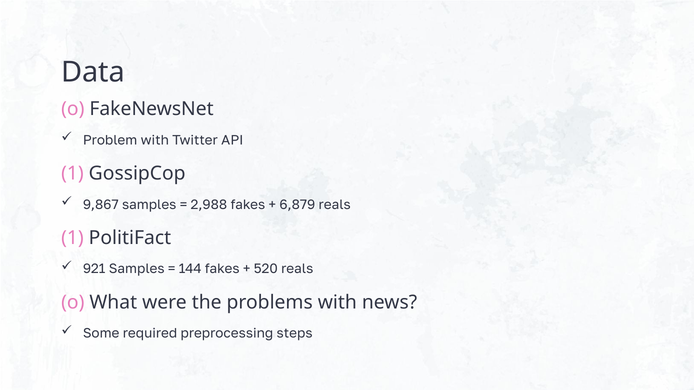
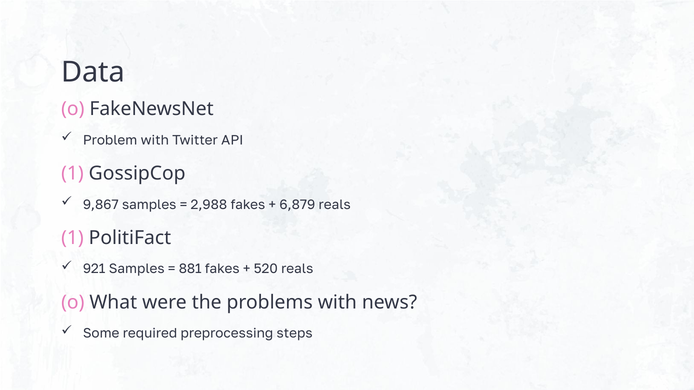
144: 144 -> 881
